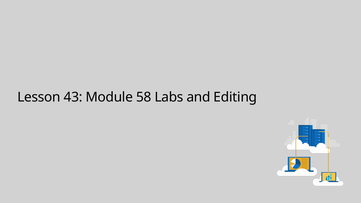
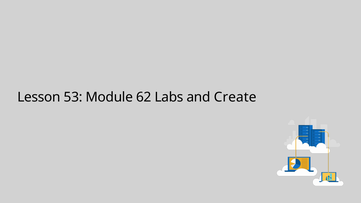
43: 43 -> 53
58: 58 -> 62
Editing: Editing -> Create
